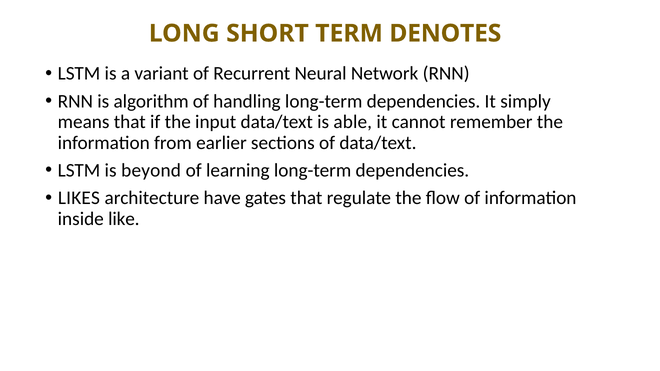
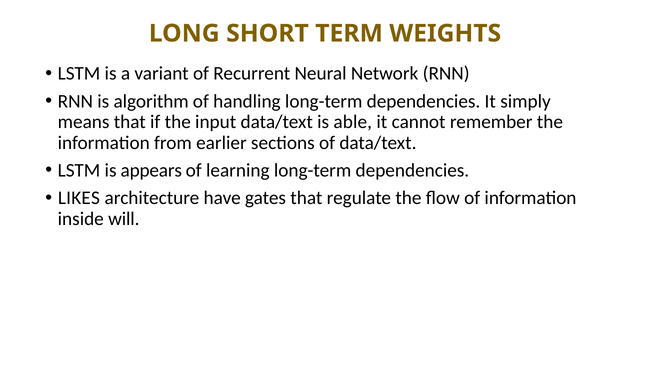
DENOTES: DENOTES -> WEIGHTS
beyond: beyond -> appears
like: like -> will
